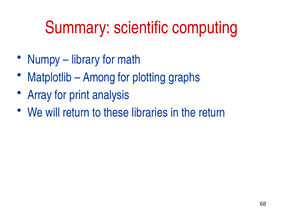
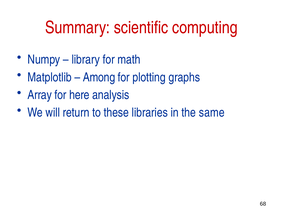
print: print -> here
the return: return -> same
